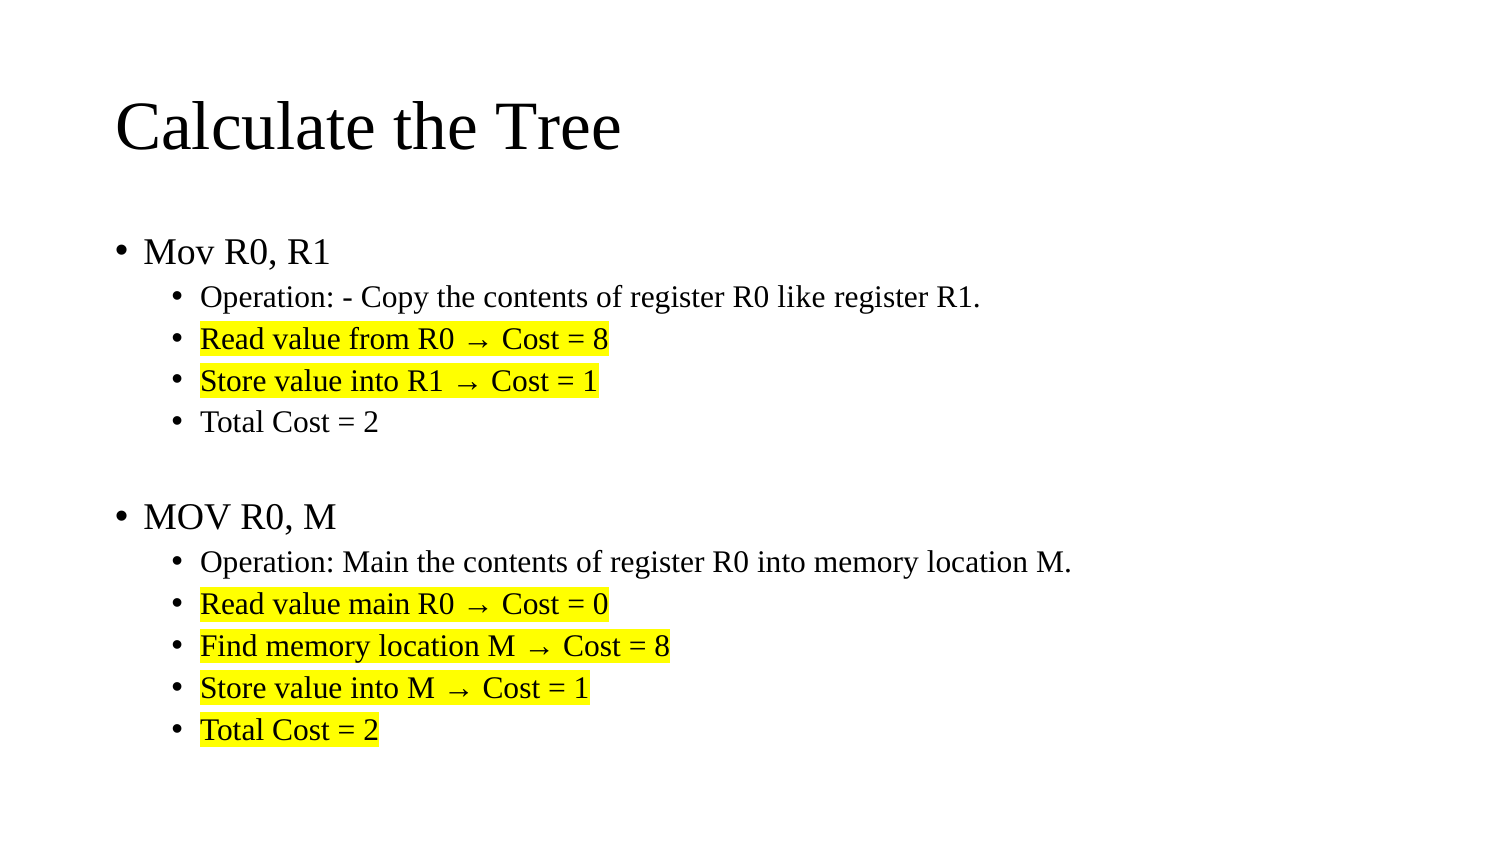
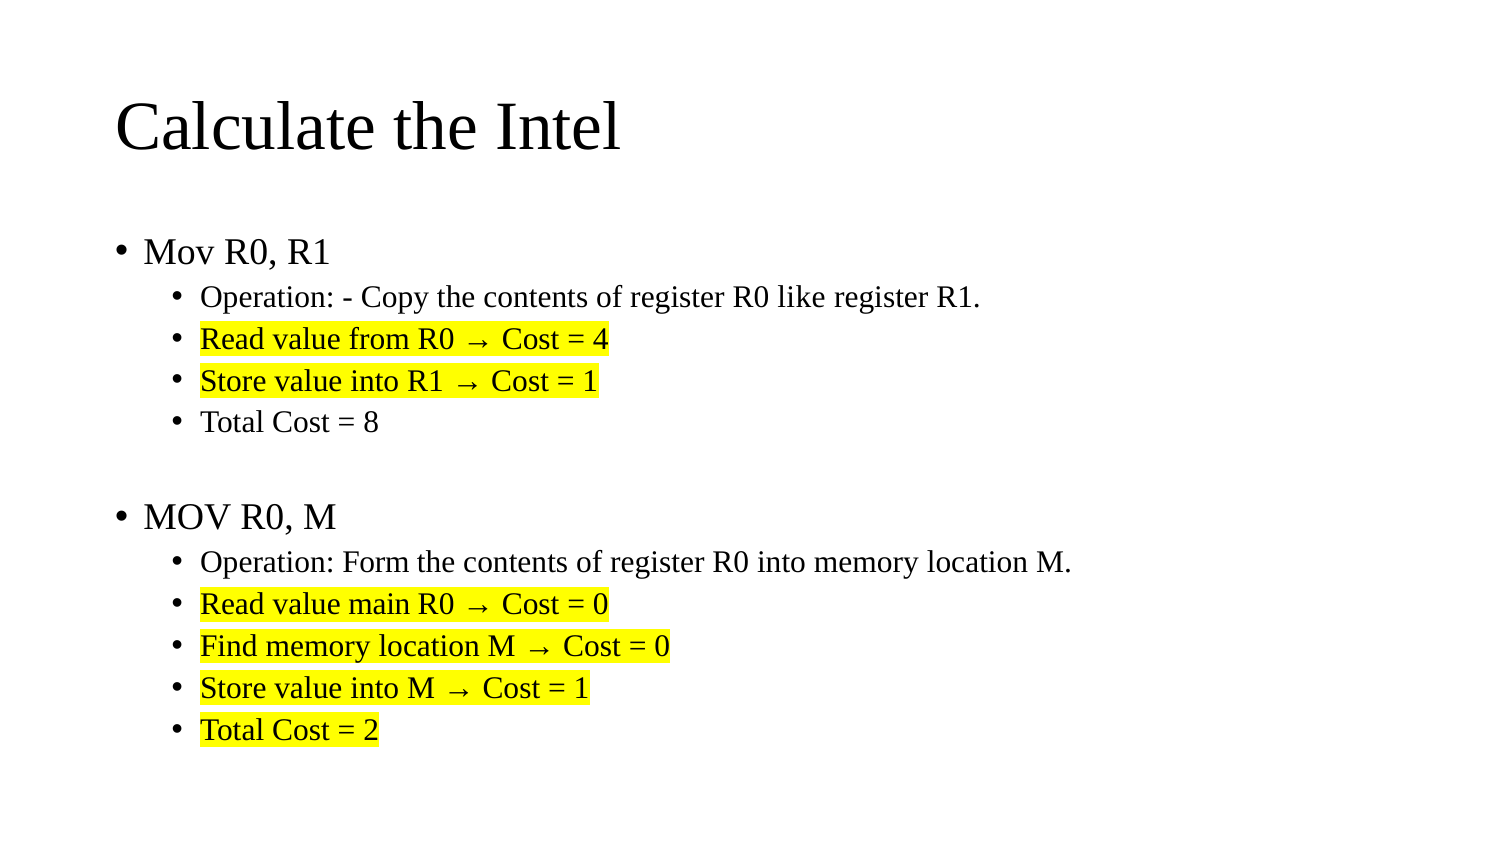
Tree: Tree -> Intel
8 at (601, 339): 8 -> 4
2 at (371, 423): 2 -> 8
Operation Main: Main -> Form
8 at (662, 646): 8 -> 0
